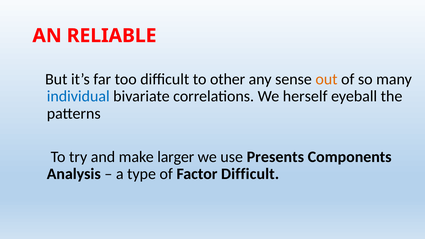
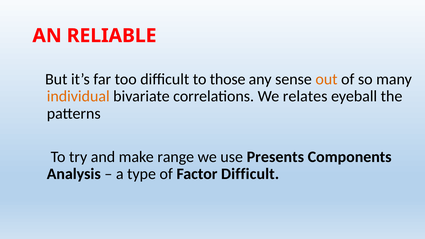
other: other -> those
individual colour: blue -> orange
herself: herself -> relates
larger: larger -> range
